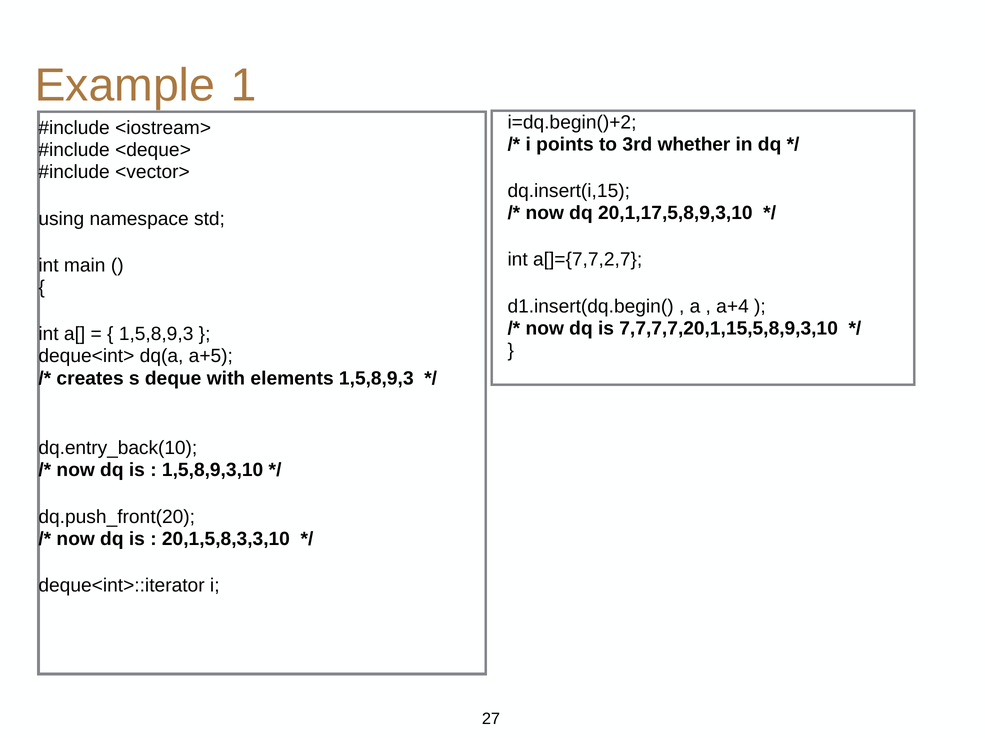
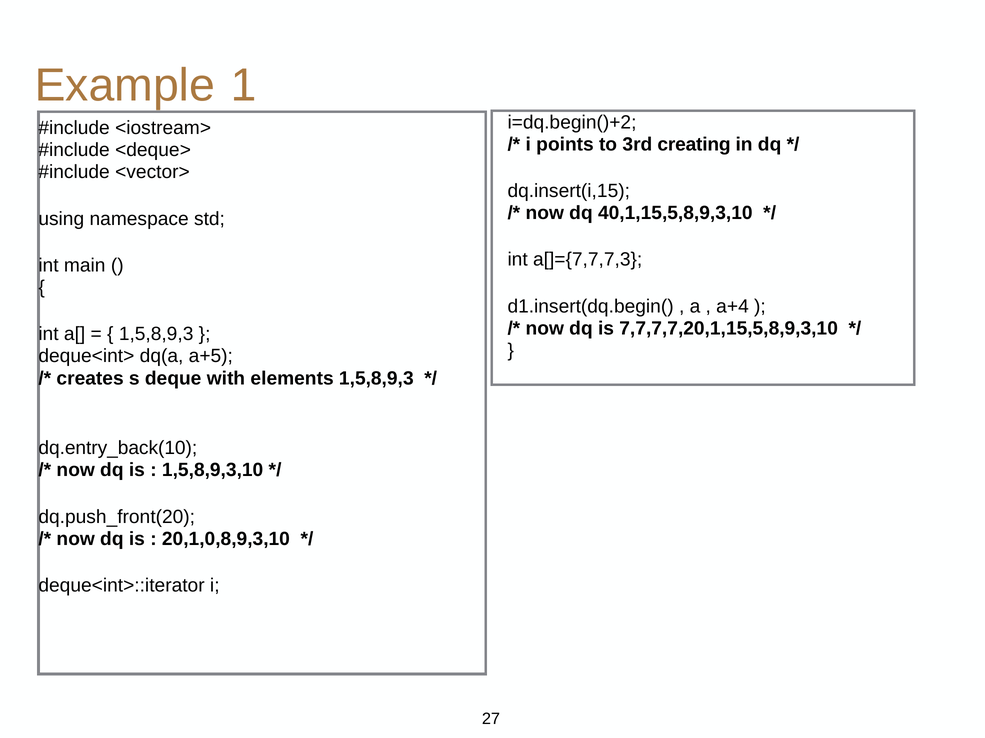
whether: whether -> creating
20,1,17,5,8,9,3,10: 20,1,17,5,8,9,3,10 -> 40,1,15,5,8,9,3,10
a[]={7,7,2,7: a[]={7,7,2,7 -> a[]={7,7,7,3
20,1,5,8,3,3,10: 20,1,5,8,3,3,10 -> 20,1,0,8,9,3,10
